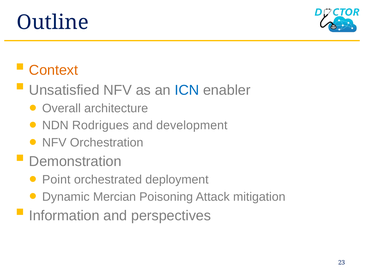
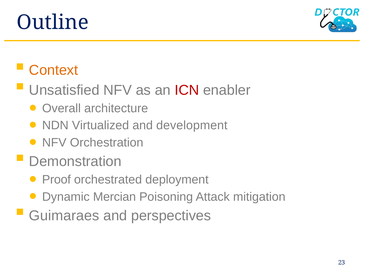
ICN colour: blue -> red
Rodrigues: Rodrigues -> Virtualized
Point: Point -> Proof
Information: Information -> Guimaraes
